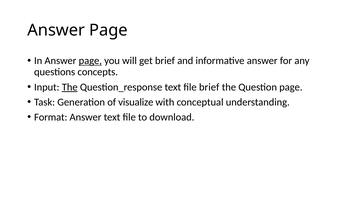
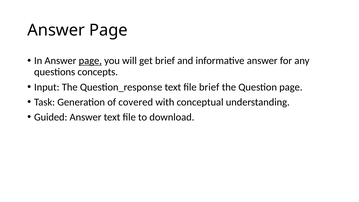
The at (70, 87) underline: present -> none
visualize: visualize -> covered
Format: Format -> Guided
